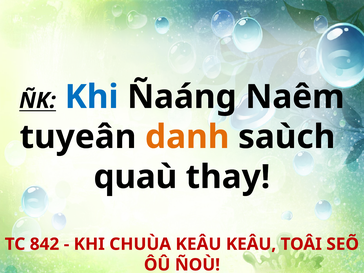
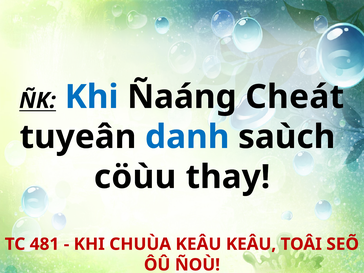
Naêm: Naêm -> Cheát
danh colour: orange -> blue
quaù: quaù -> cöùu
842: 842 -> 481
